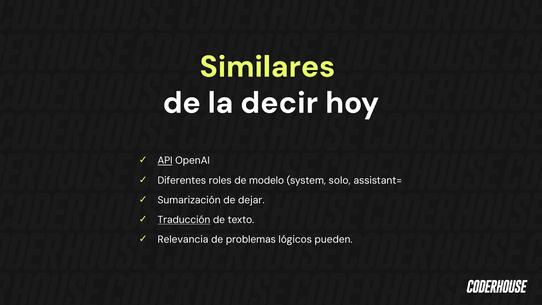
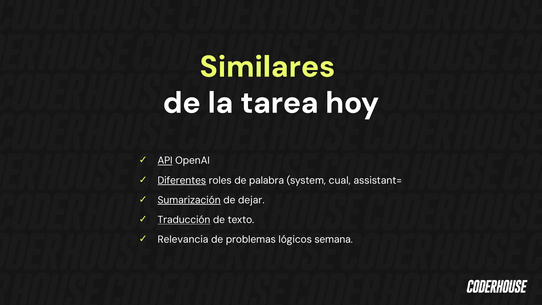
decir: decir -> tarea
Diferentes underline: none -> present
modelo: modelo -> palabra
solo: solo -> cual
Sumarización underline: none -> present
pueden: pueden -> semana
